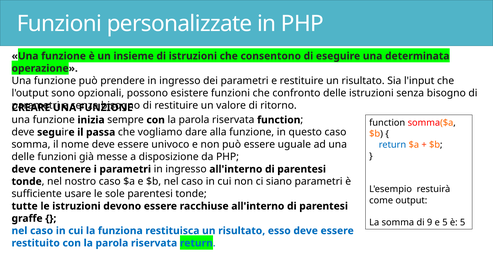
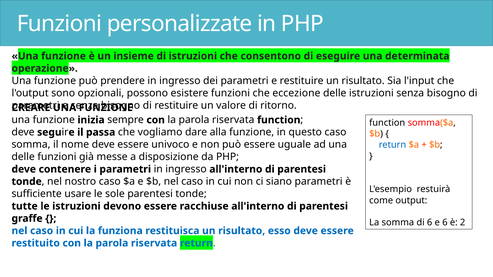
confronto: confronto -> eccezione
di 9: 9 -> 6
e 5: 5 -> 6
è 5: 5 -> 2
